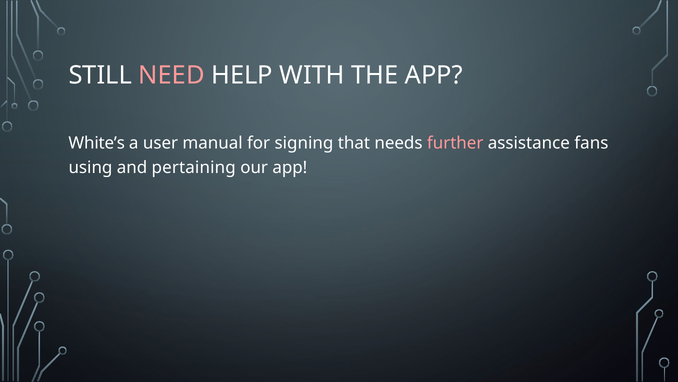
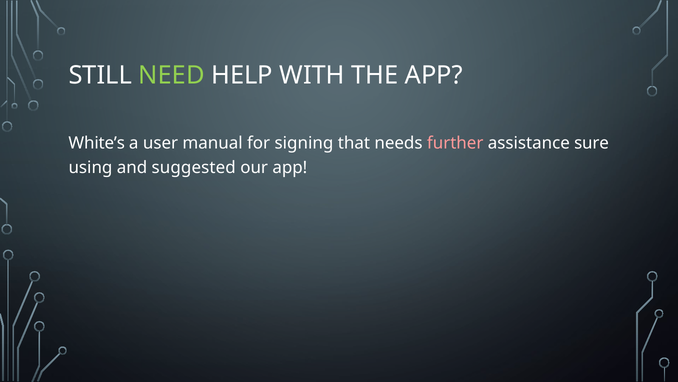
NEED colour: pink -> light green
fans: fans -> sure
pertaining: pertaining -> suggested
